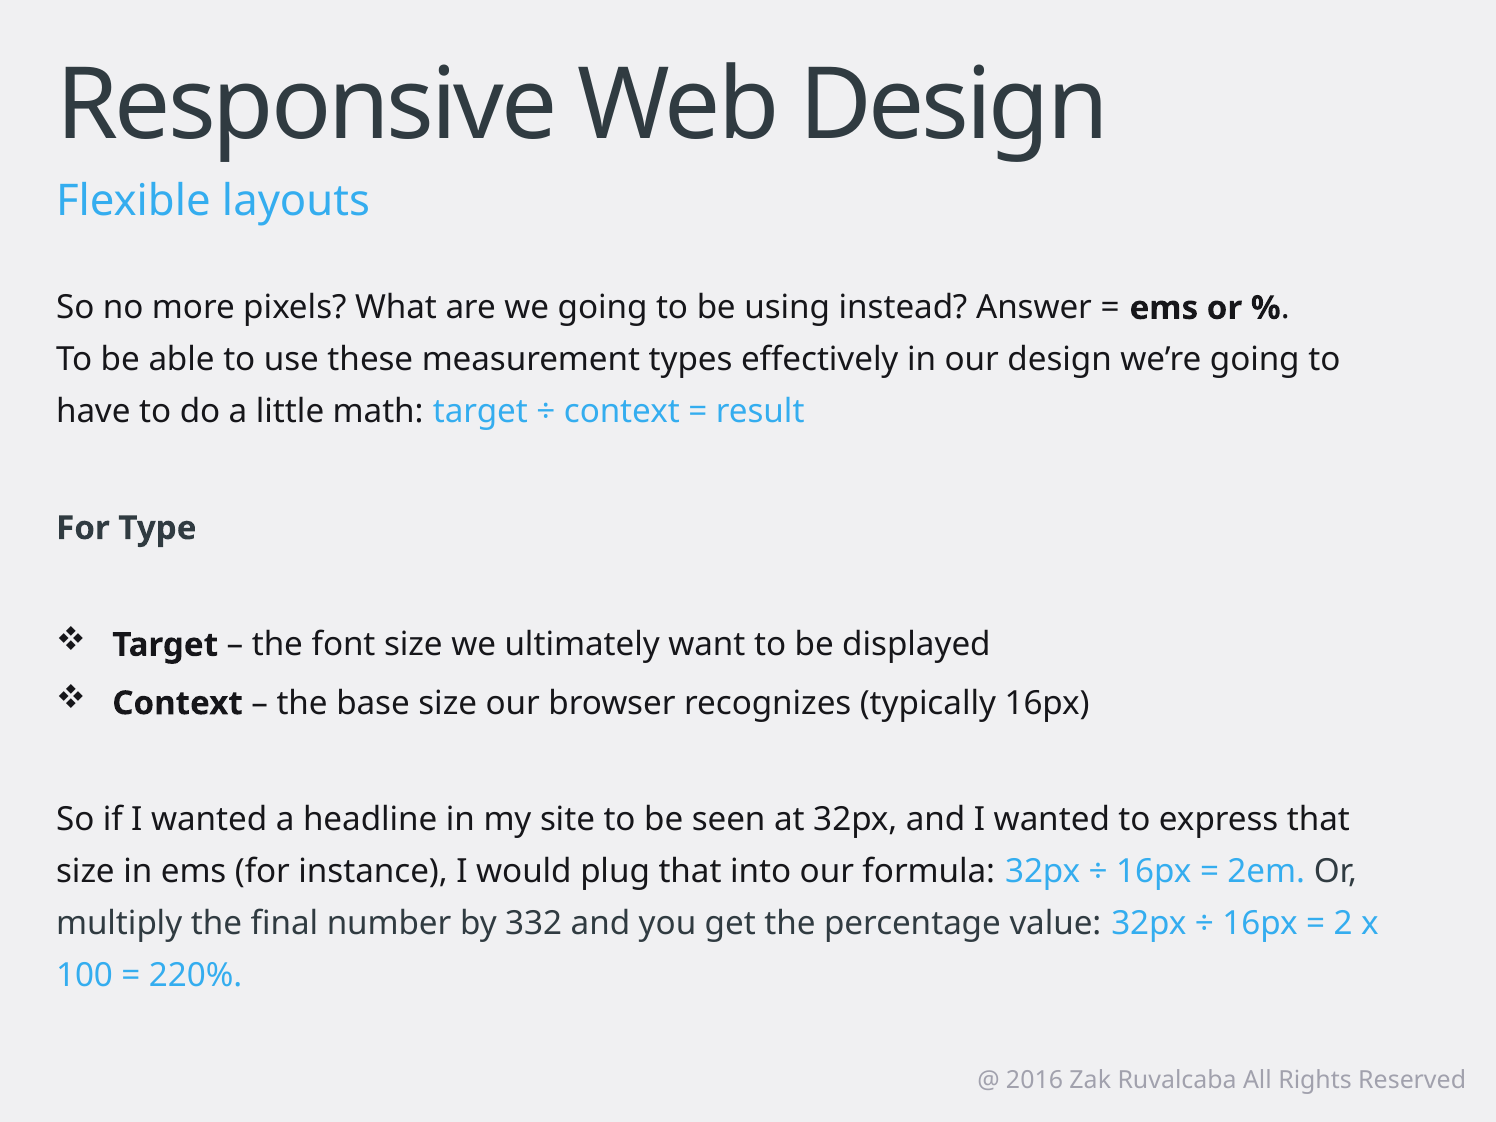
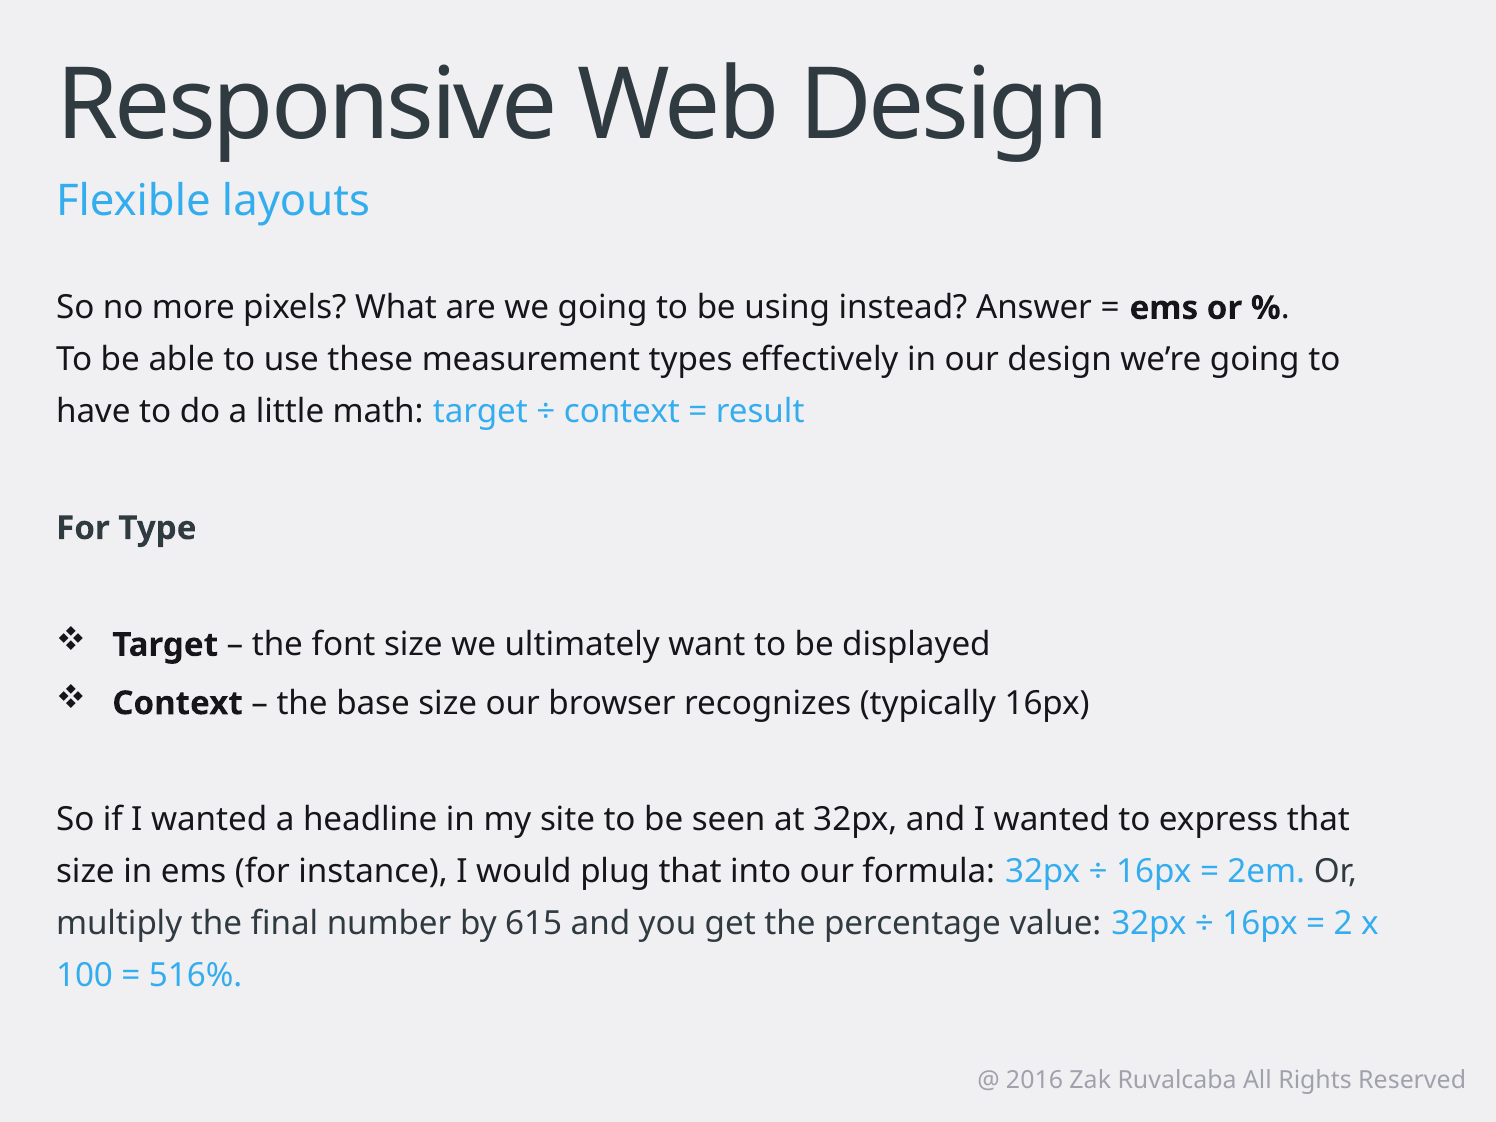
332: 332 -> 615
220%: 220% -> 516%
